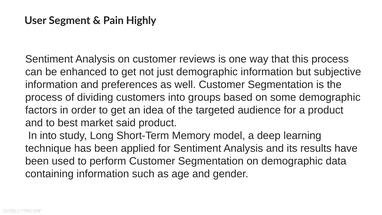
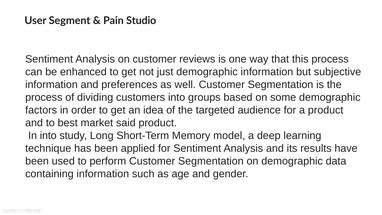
Highly: Highly -> Studio
